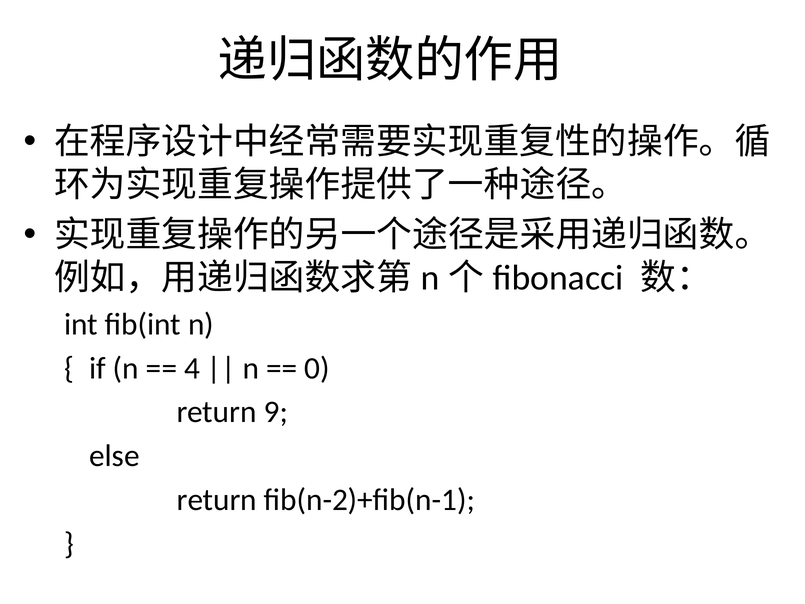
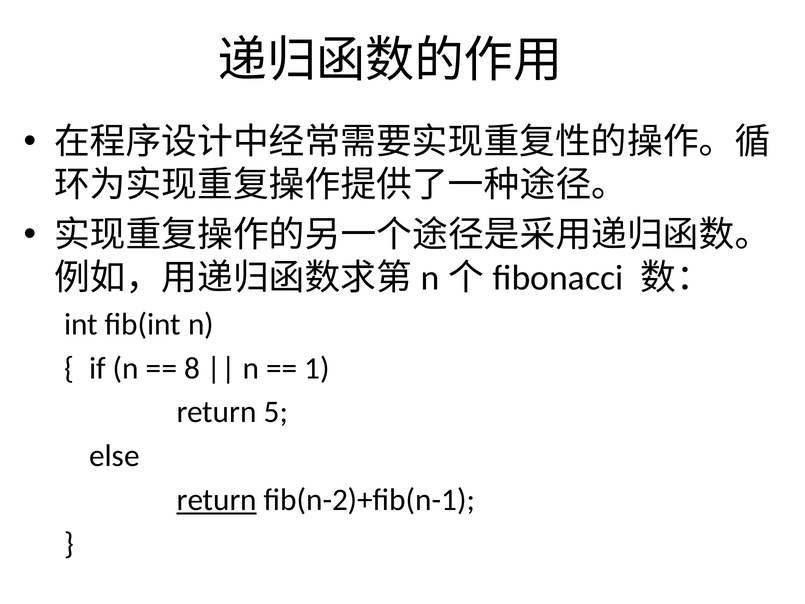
4: 4 -> 8
0: 0 -> 1
9: 9 -> 5
return at (217, 500) underline: none -> present
